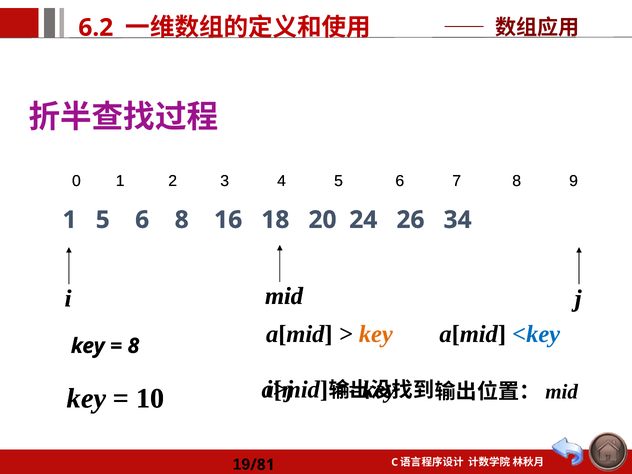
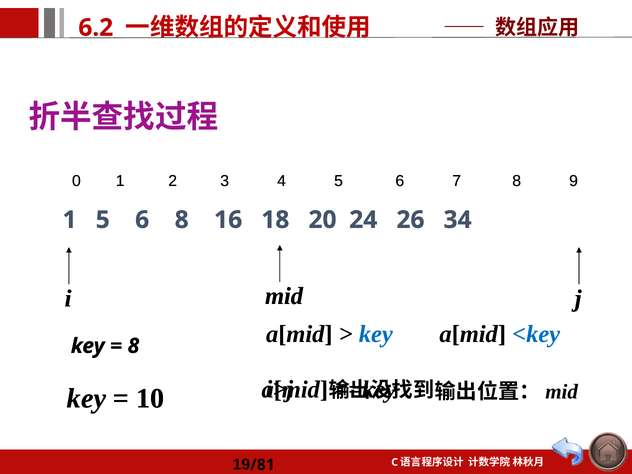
key at (376, 334) colour: orange -> blue
